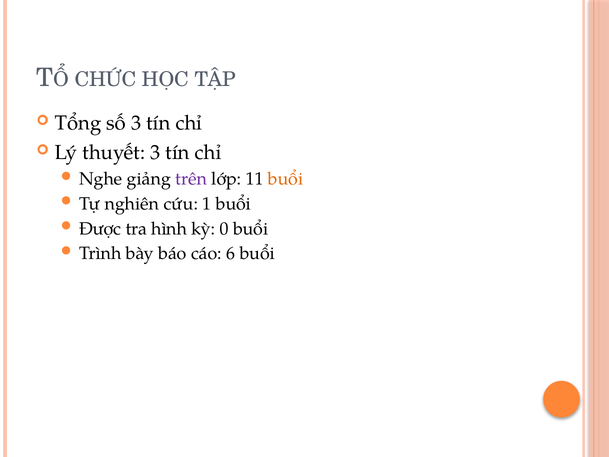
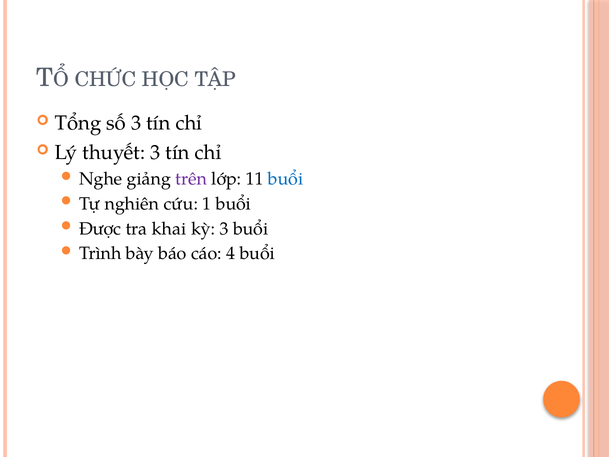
buổi at (286, 179) colour: orange -> blue
hình: hình -> khai
kỳ 0: 0 -> 3
6: 6 -> 4
